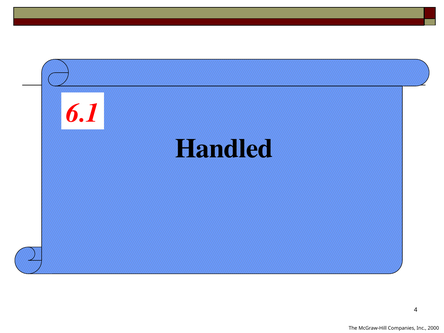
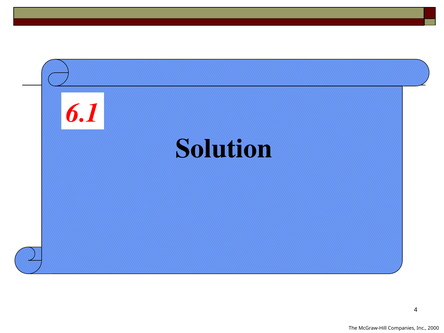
Handled: Handled -> Solution
